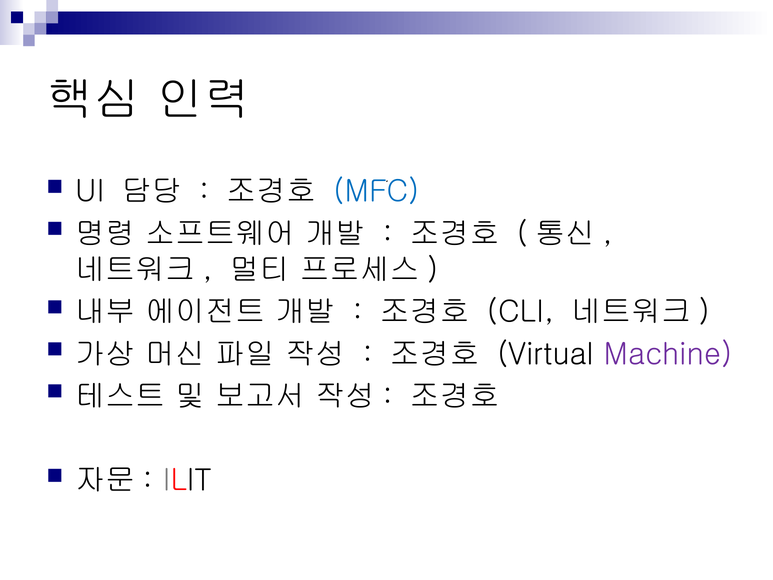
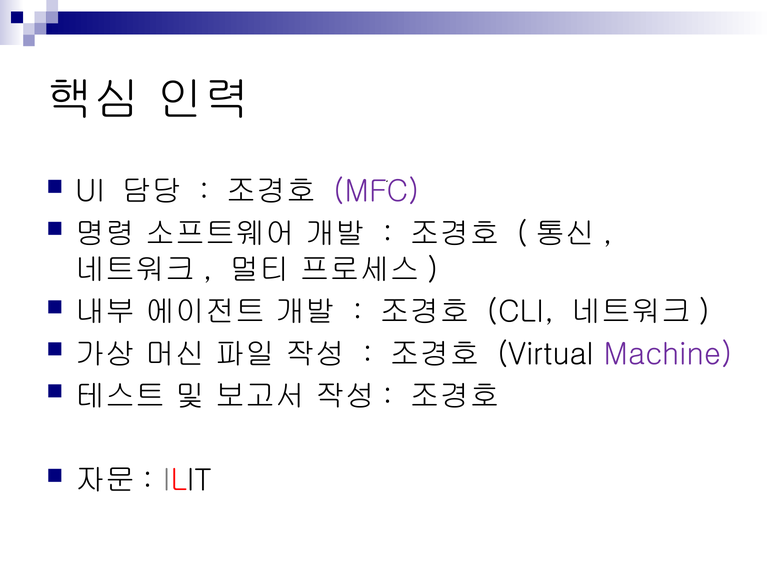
MFC colour: blue -> purple
